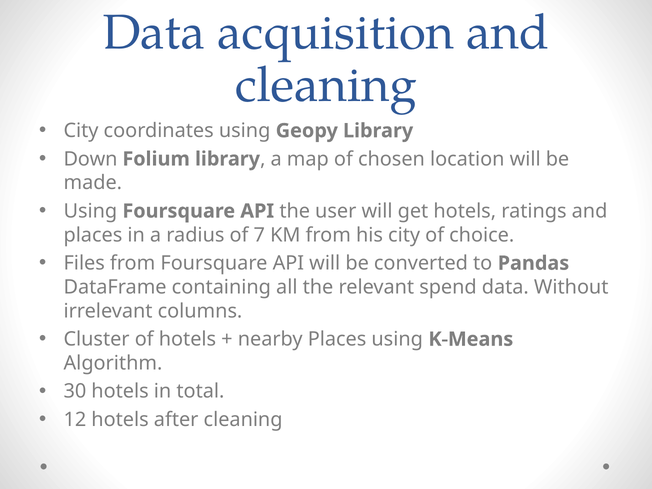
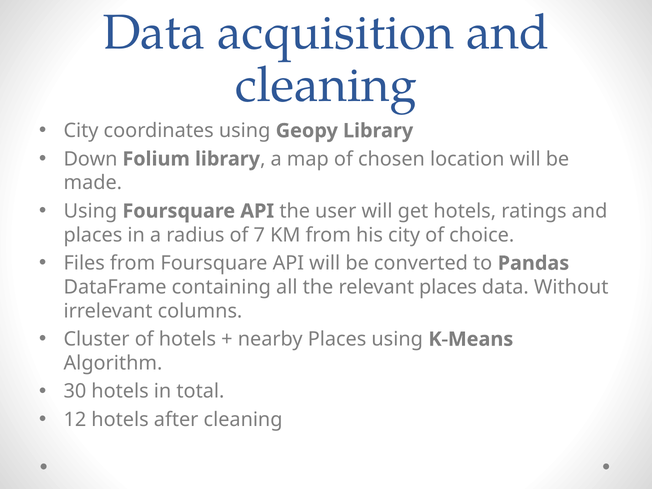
relevant spend: spend -> places
